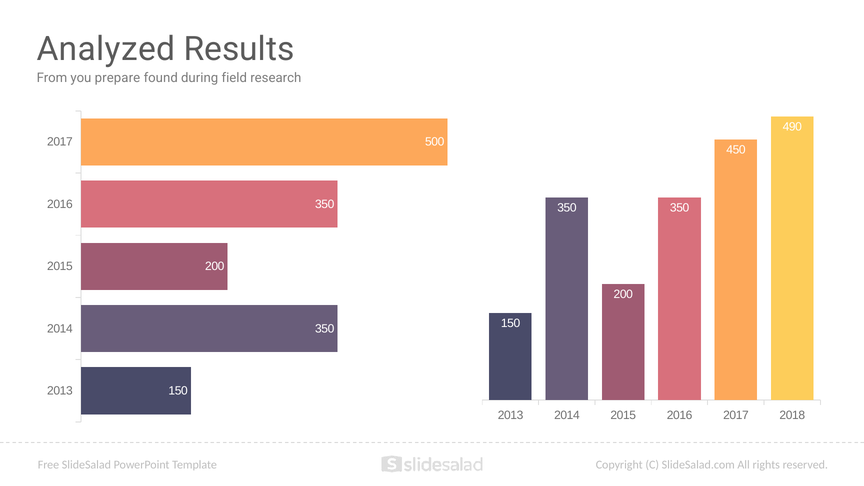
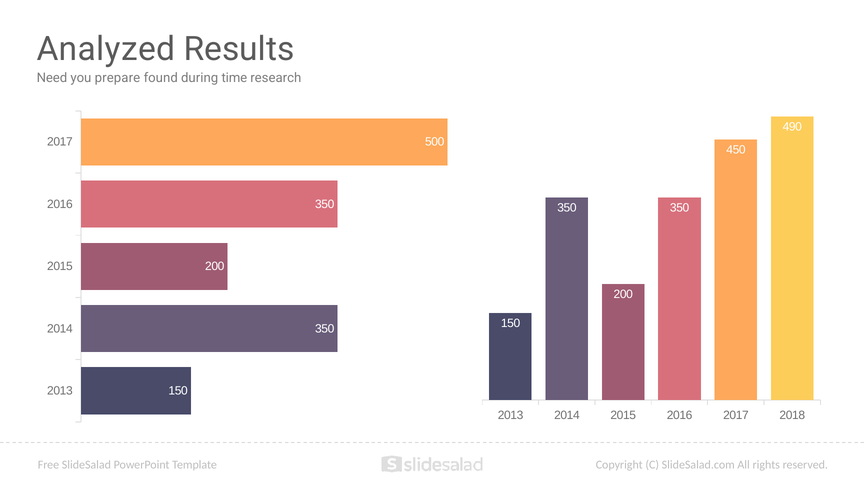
From: From -> Need
field: field -> time
